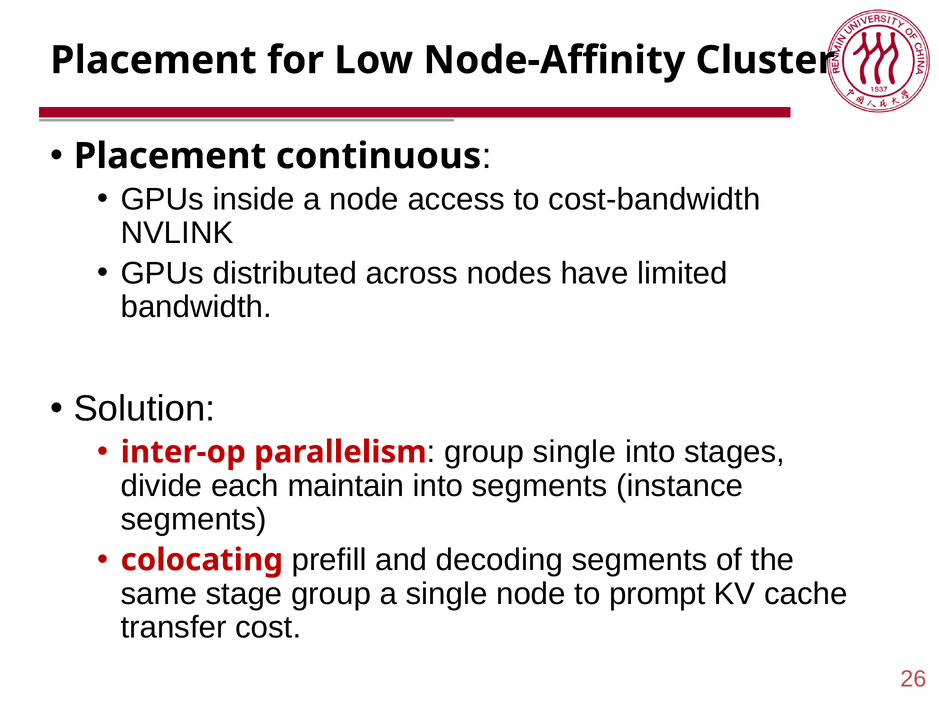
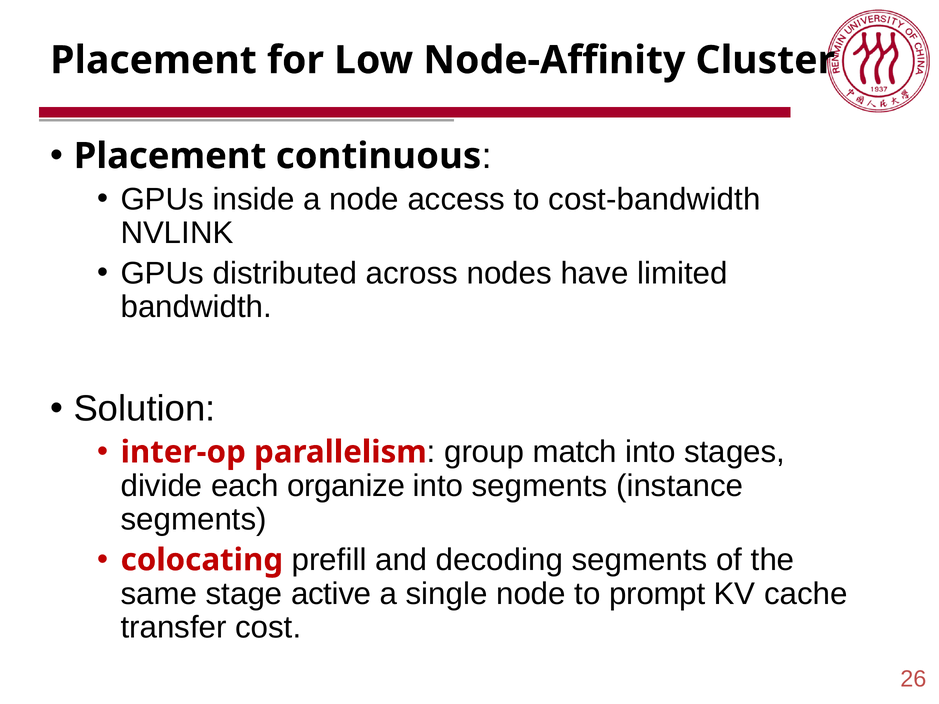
group single: single -> match
maintain: maintain -> organize
stage group: group -> active
